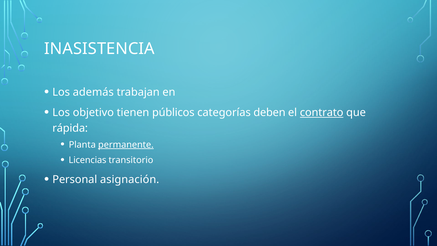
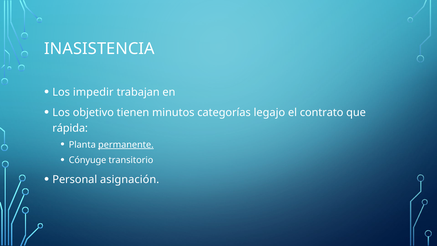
además: además -> impedir
públicos: públicos -> minutos
deben: deben -> legajo
contrato underline: present -> none
Licencias: Licencias -> Cónyuge
